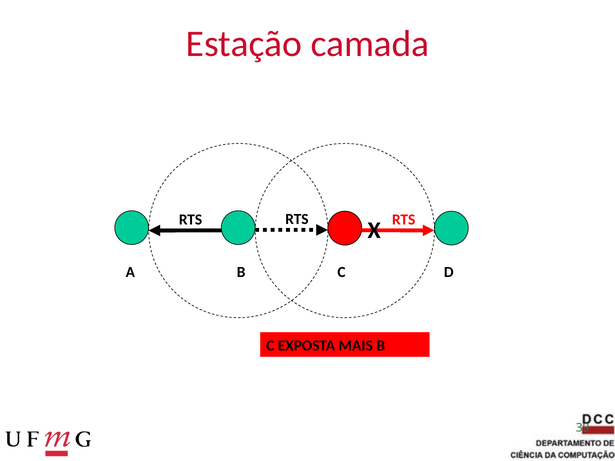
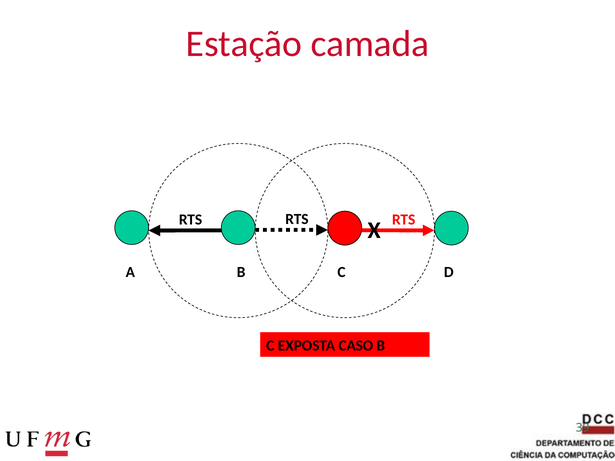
MAIS: MAIS -> CASO
